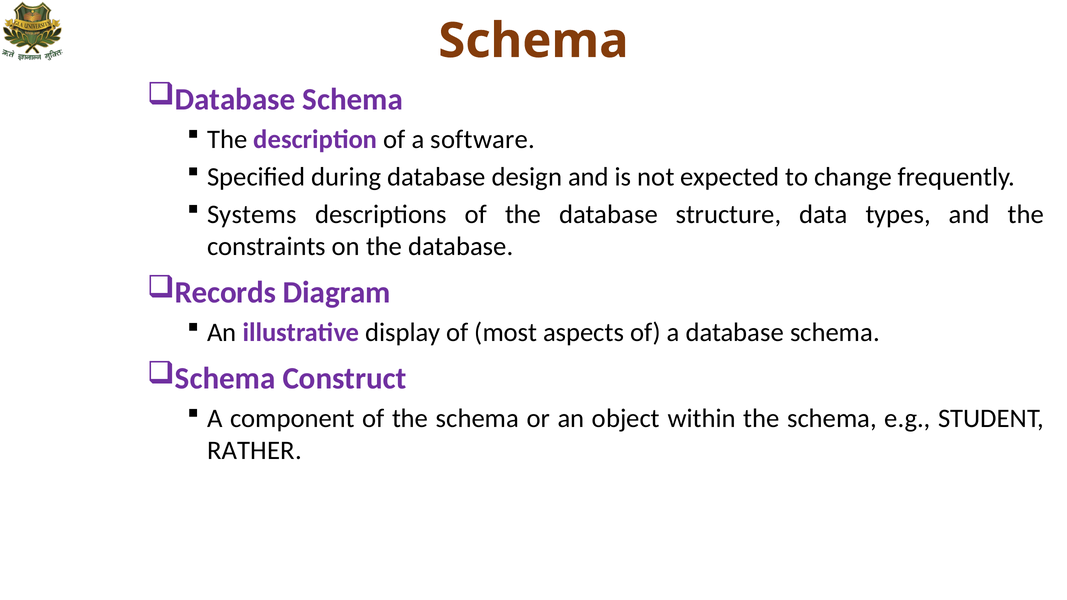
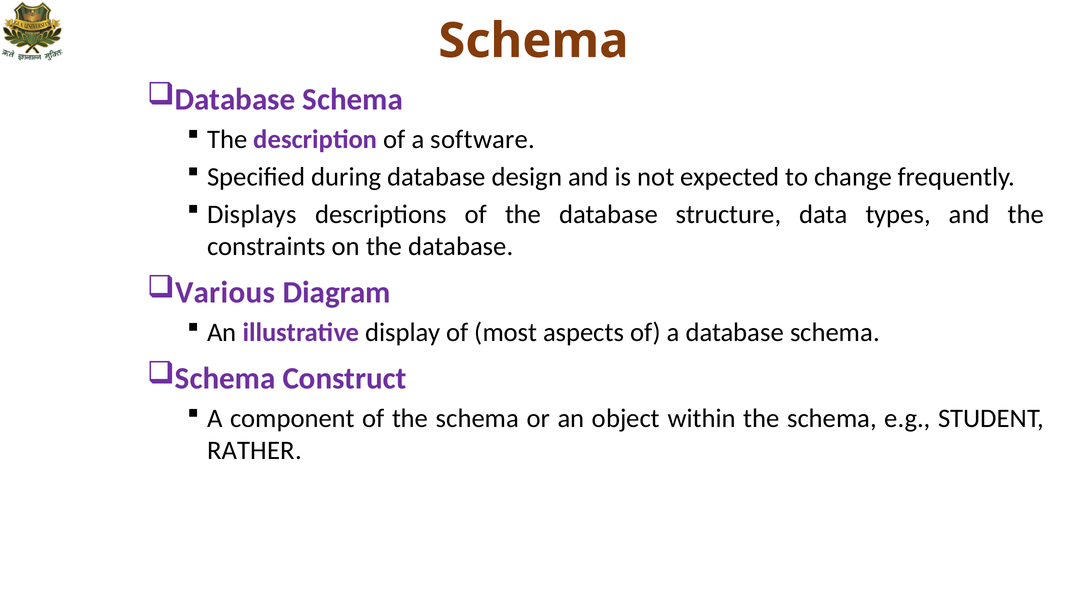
Systems: Systems -> Displays
Records: Records -> Various
